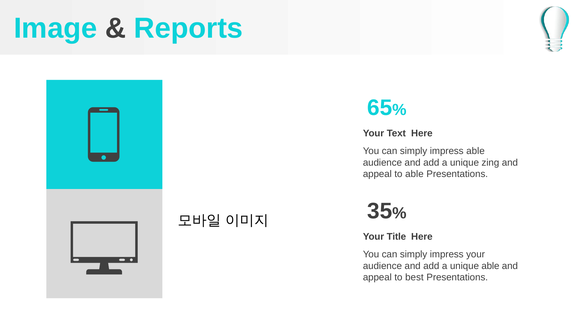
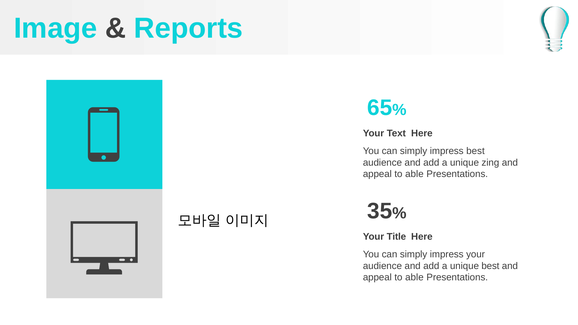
impress able: able -> best
unique able: able -> best
best at (414, 278): best -> able
